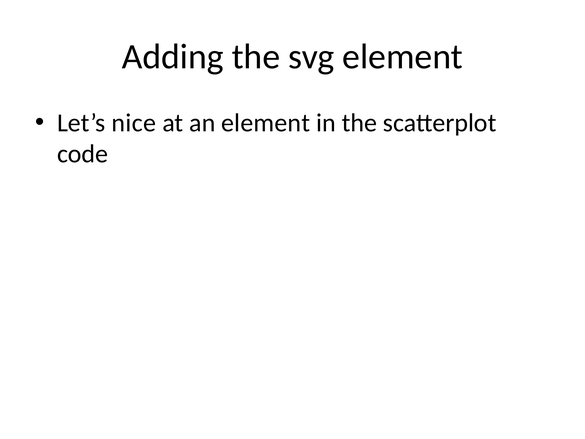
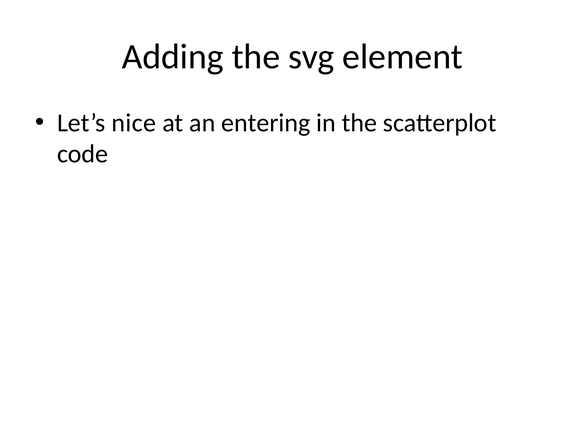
an element: element -> entering
